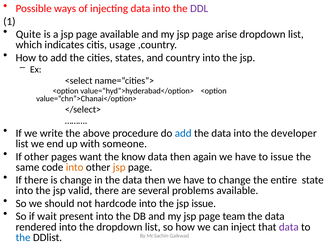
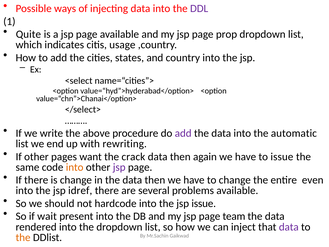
arise: arise -> prop
add at (183, 133) colour: blue -> purple
developer: developer -> automatic
someone: someone -> rewriting
know: know -> crack
jsp at (119, 167) colour: orange -> purple
state: state -> even
valid: valid -> idref
the at (23, 237) colour: blue -> orange
